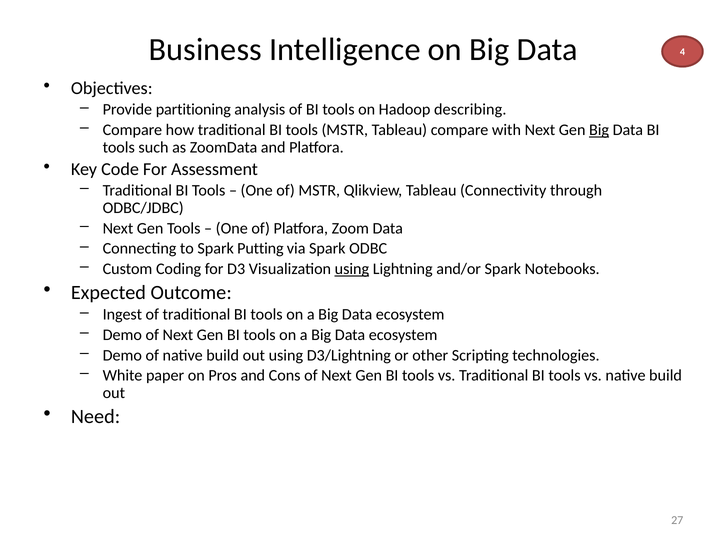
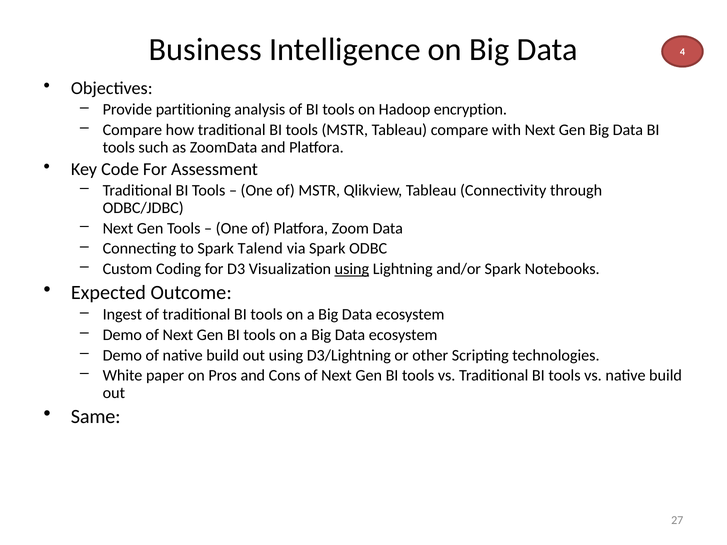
describing: describing -> encryption
Big at (599, 130) underline: present -> none
Putting: Putting -> Talend
Need: Need -> Same
